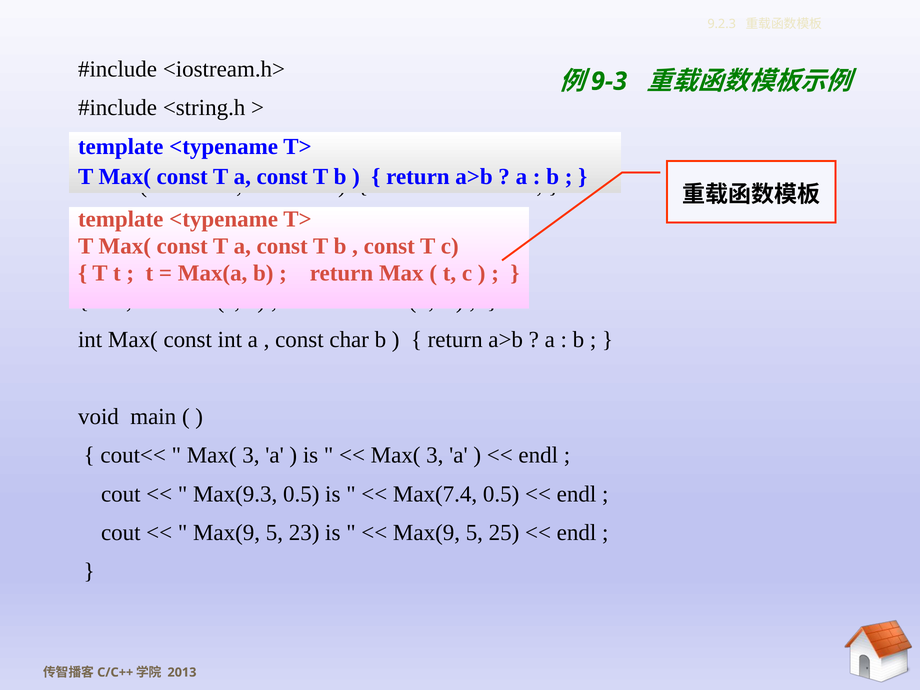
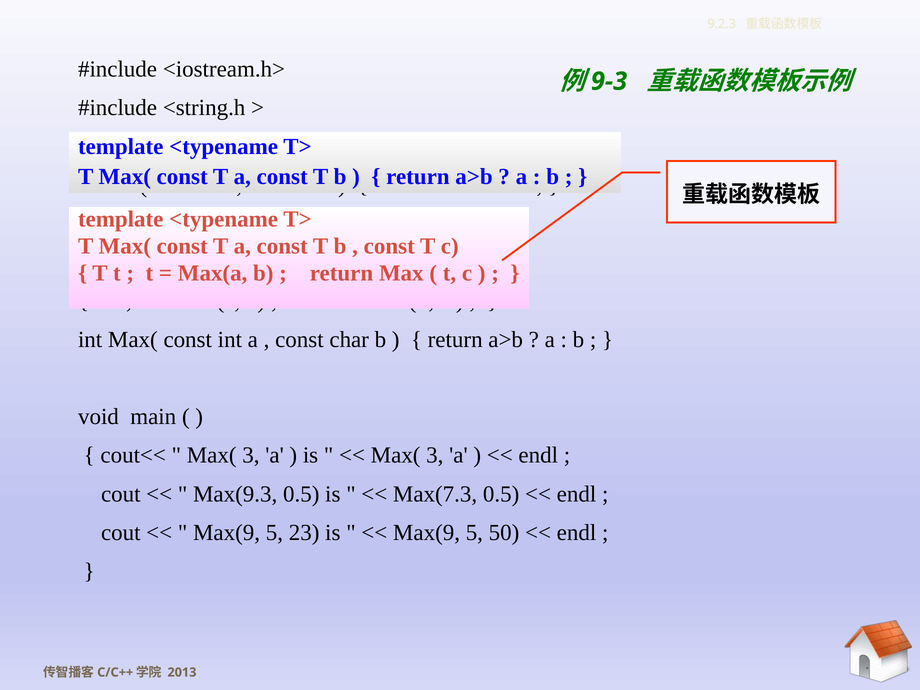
Max(7.4: Max(7.4 -> Max(7.3
25: 25 -> 50
